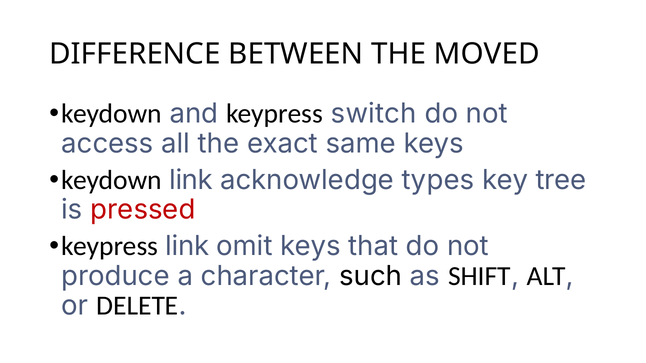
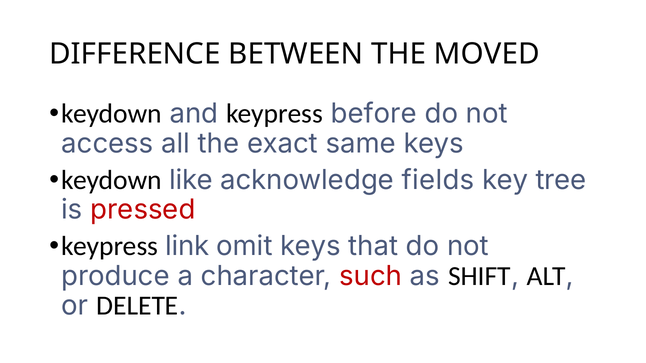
switch: switch -> before
keydown link: link -> like
types: types -> fields
such colour: black -> red
